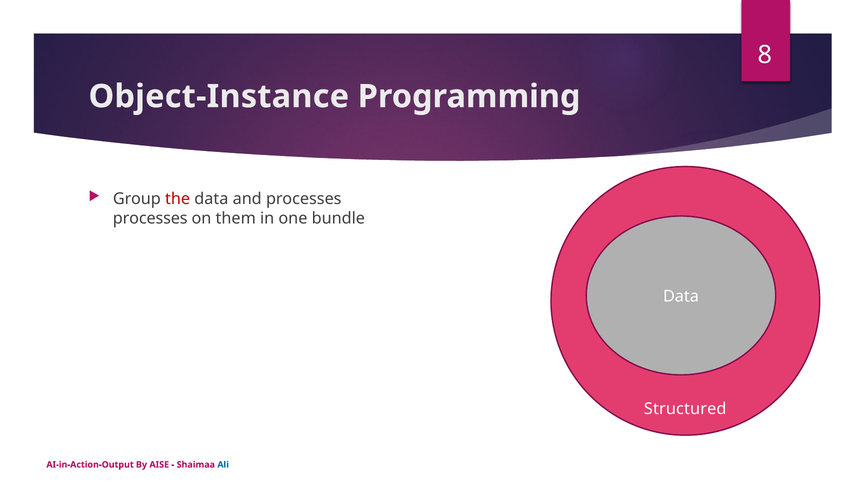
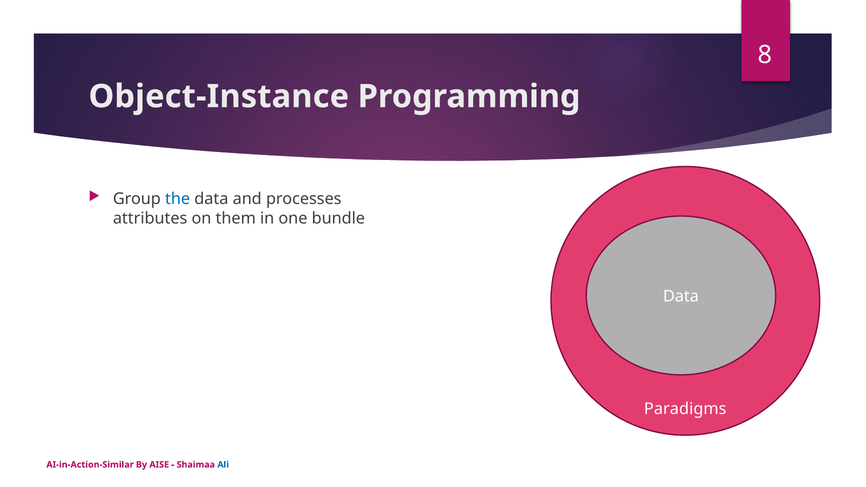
the colour: red -> blue
processes at (150, 219): processes -> attributes
Structured: Structured -> Paradigms
AI-in-Action-Output: AI-in-Action-Output -> AI-in-Action-Similar
